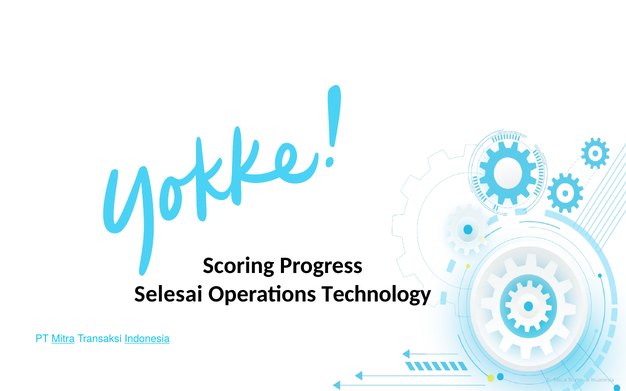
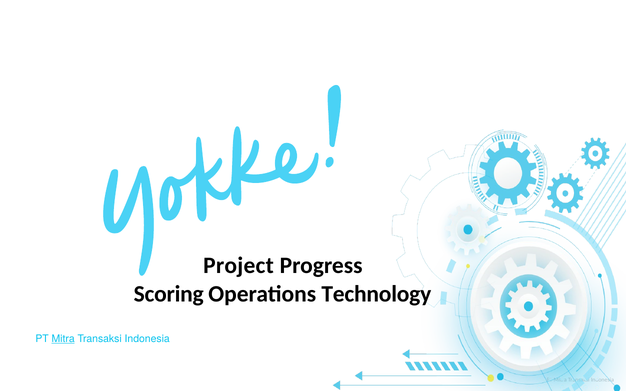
Scoring: Scoring -> Project
Selesai: Selesai -> Scoring
Indonesia at (147, 339) underline: present -> none
